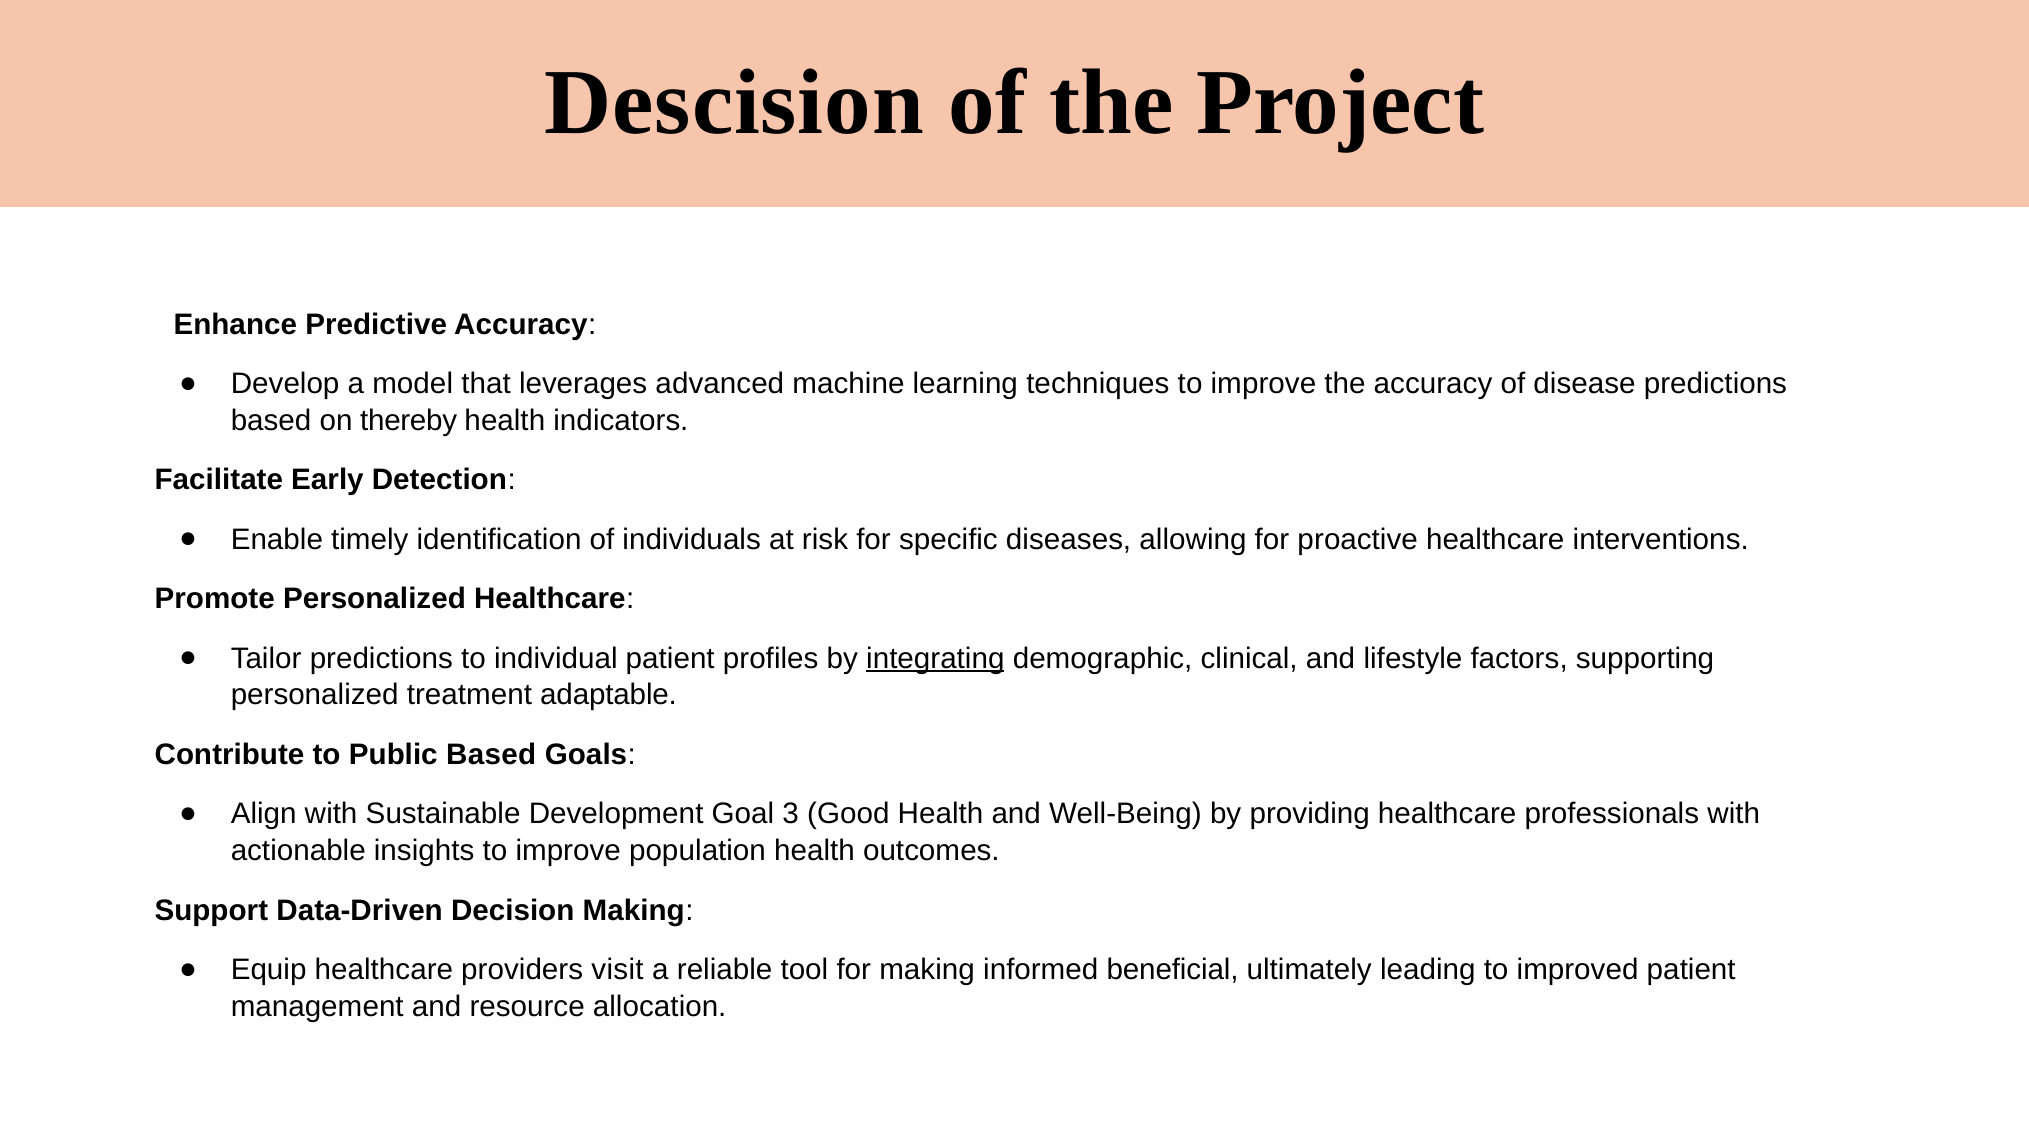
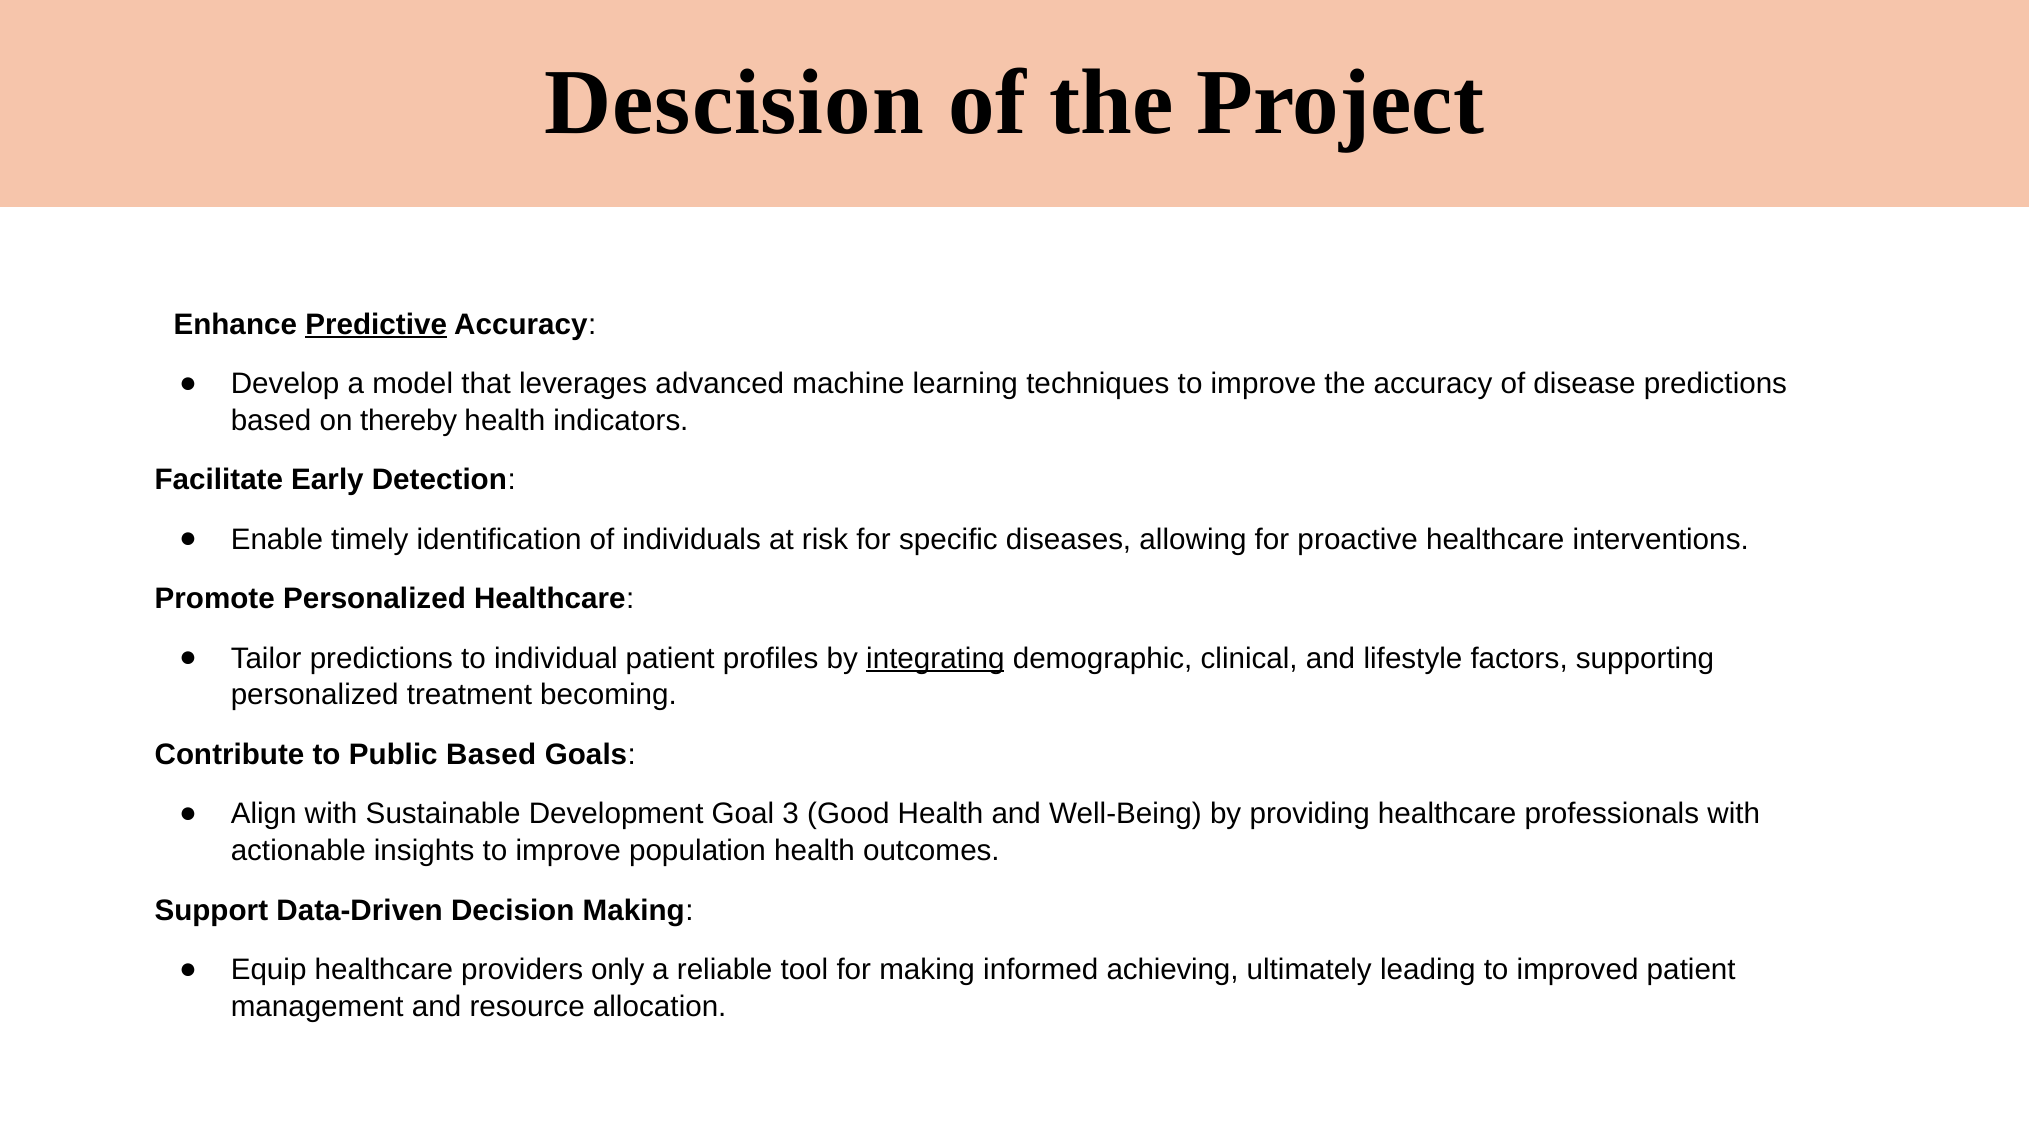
Predictive underline: none -> present
adaptable: adaptable -> becoming
visit: visit -> only
beneficial: beneficial -> achieving
